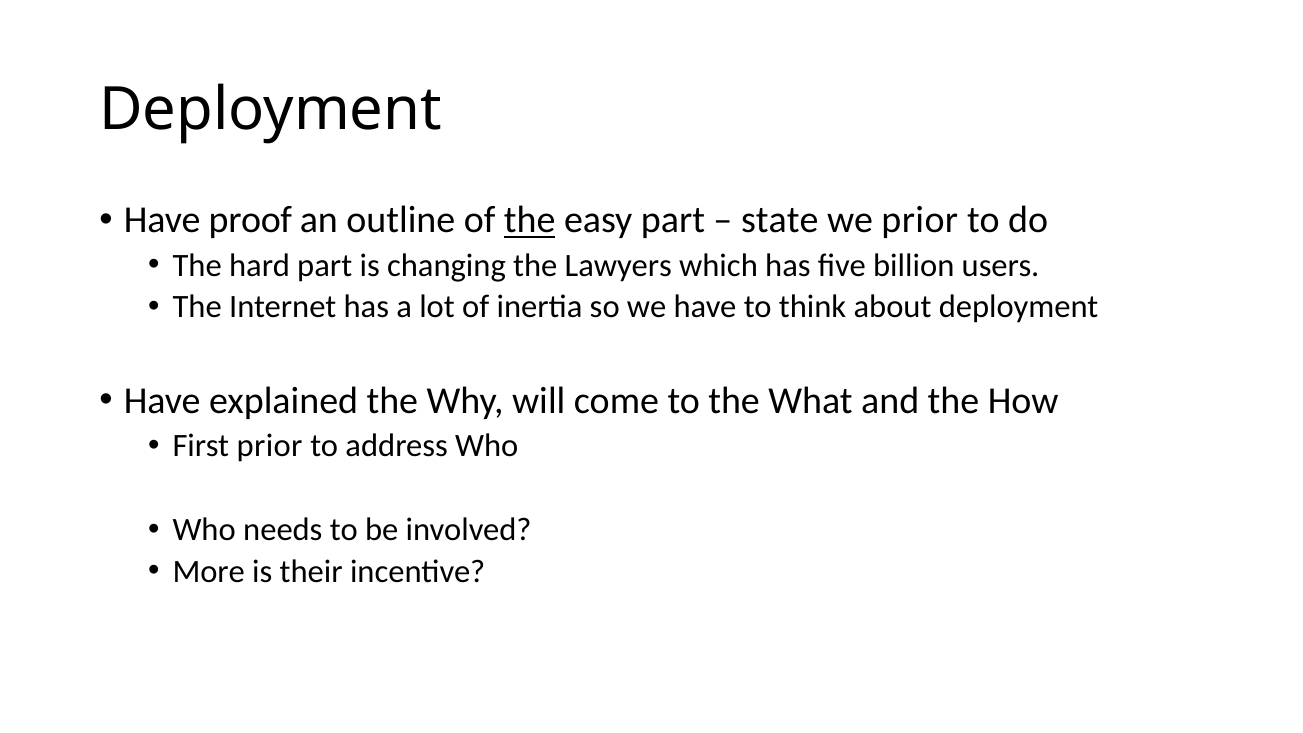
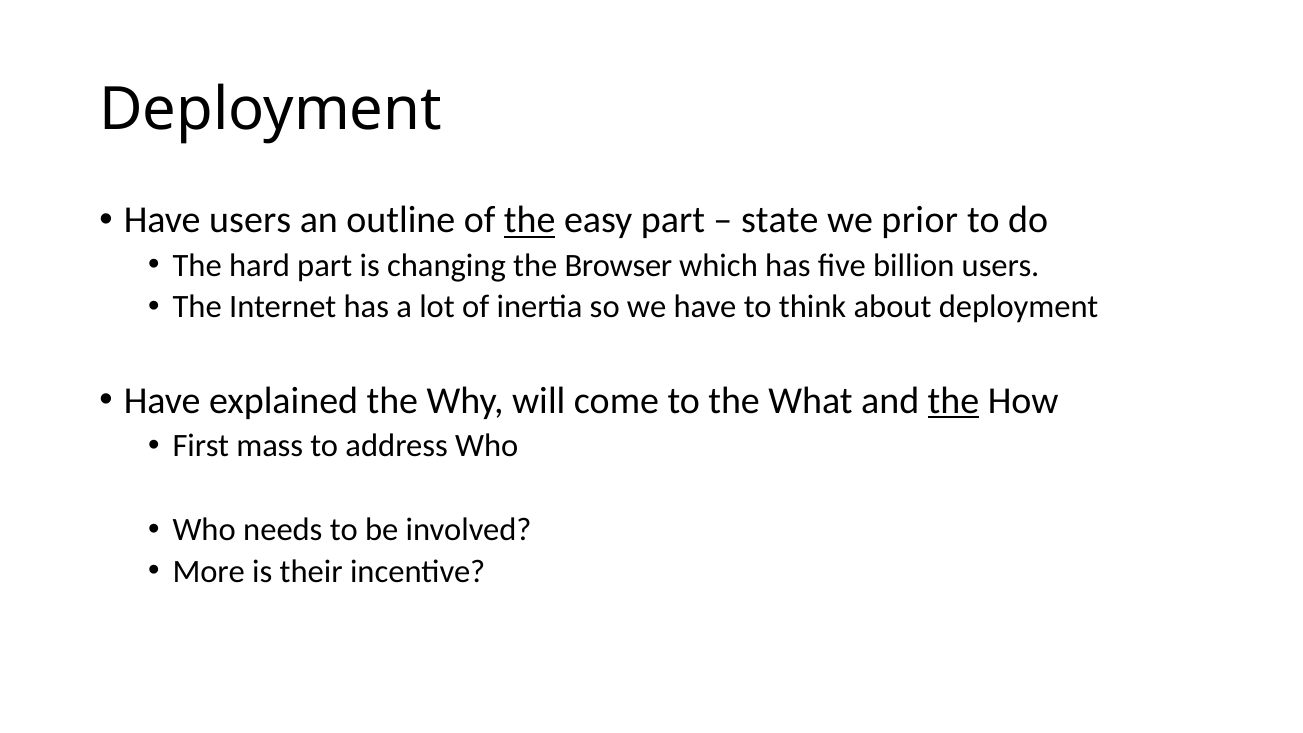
Have proof: proof -> users
Lawyers: Lawyers -> Browser
the at (953, 401) underline: none -> present
First prior: prior -> mass
